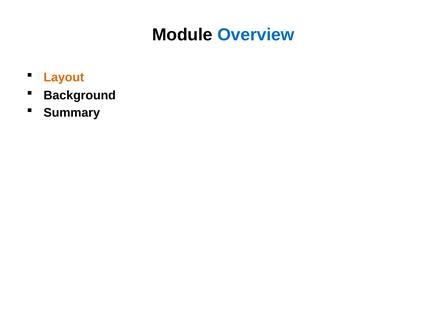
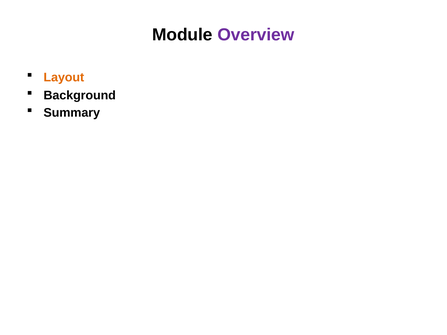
Overview colour: blue -> purple
